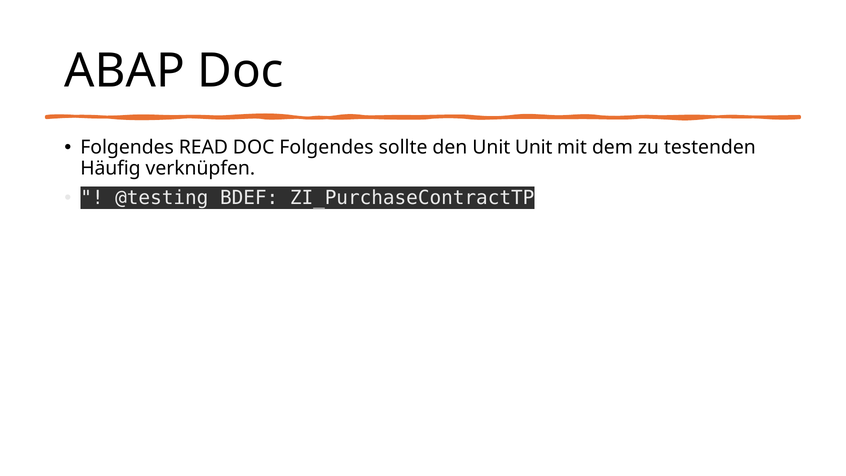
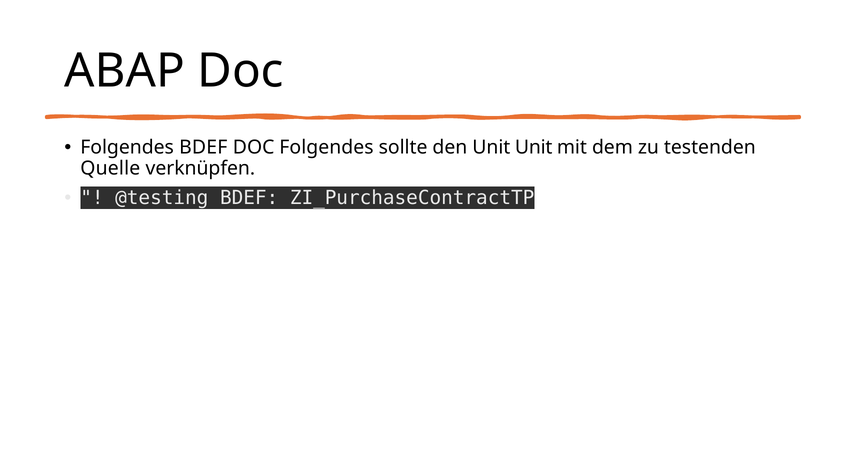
Folgendes READ: READ -> BDEF
Häufig: Häufig -> Quelle
